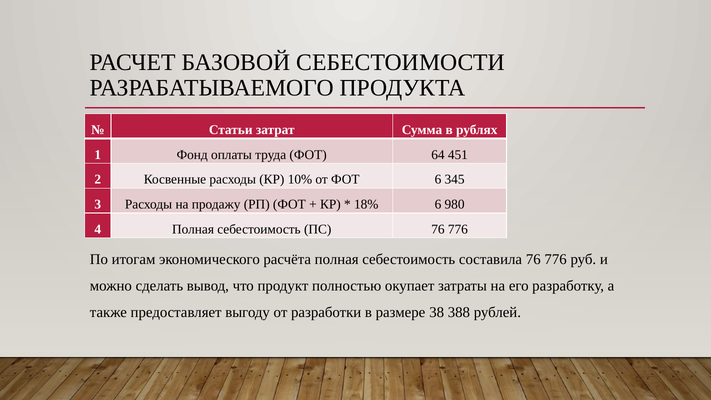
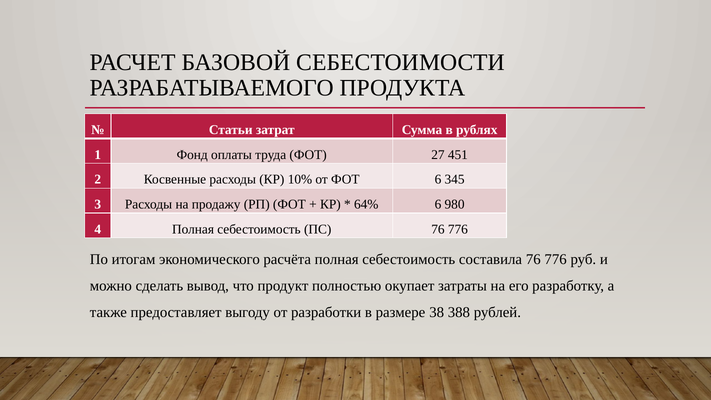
64: 64 -> 27
18%: 18% -> 64%
